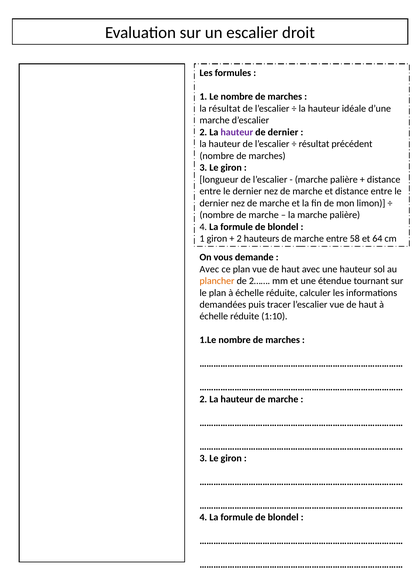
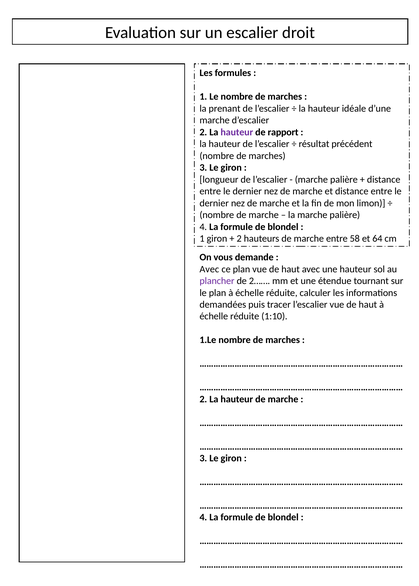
la résultat: résultat -> prenant
de dernier: dernier -> rapport
plancher colour: orange -> purple
